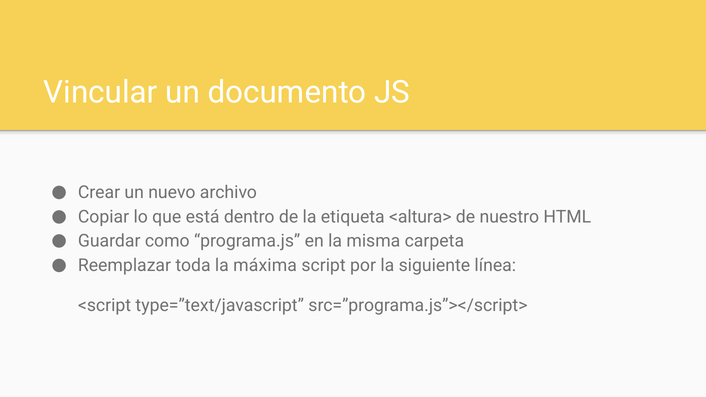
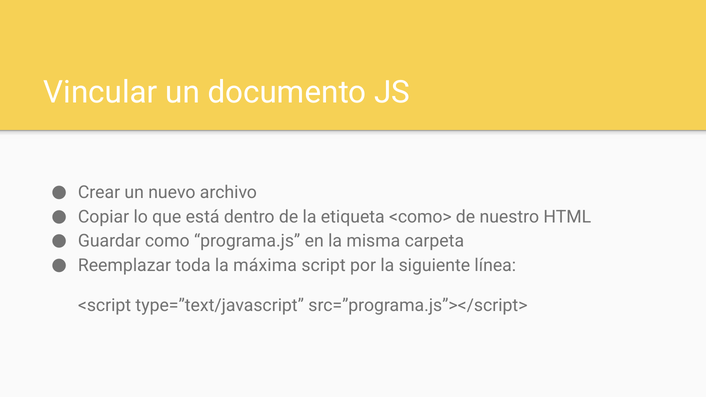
<altura>: <altura> -> <como>
